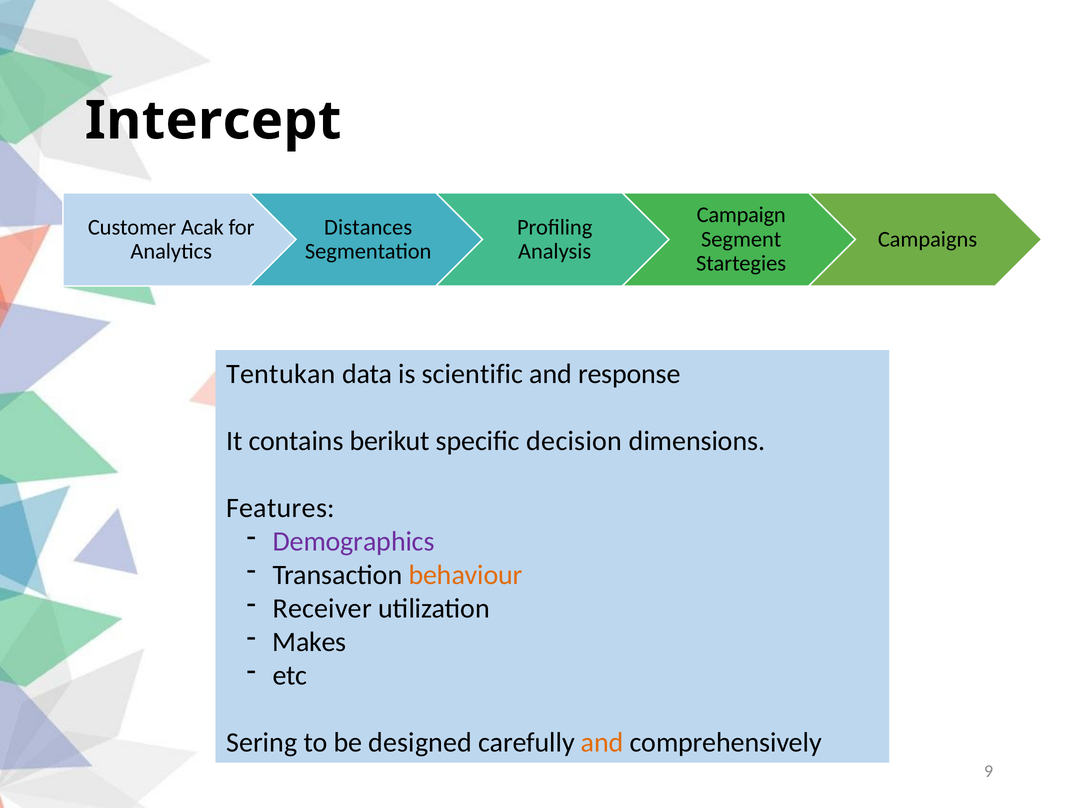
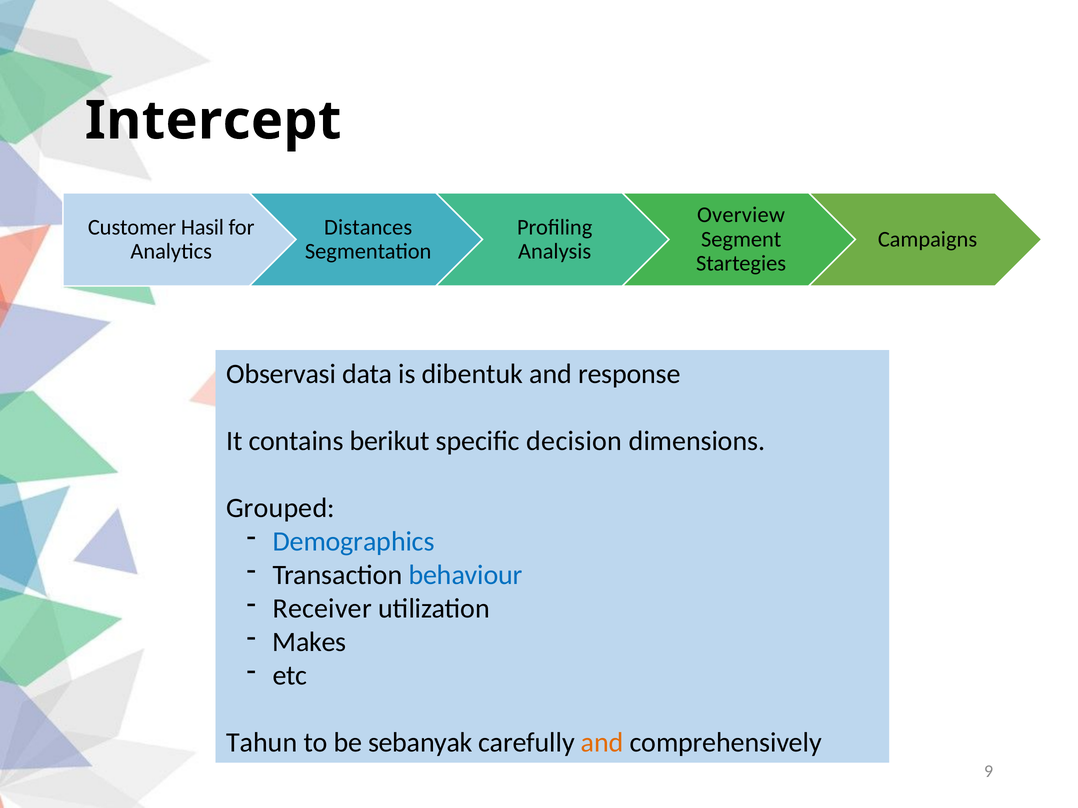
Campaign: Campaign -> Overview
Acak: Acak -> Hasil
Tentukan: Tentukan -> Observasi
scientific: scientific -> dibentuk
Features: Features -> Grouped
Demographics colour: purple -> blue
behaviour colour: orange -> blue
Sering: Sering -> Tahun
designed: designed -> sebanyak
